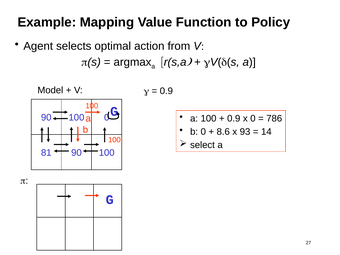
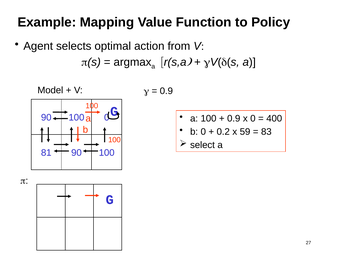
786: 786 -> 400
8.6: 8.6 -> 0.2
93: 93 -> 59
14: 14 -> 83
